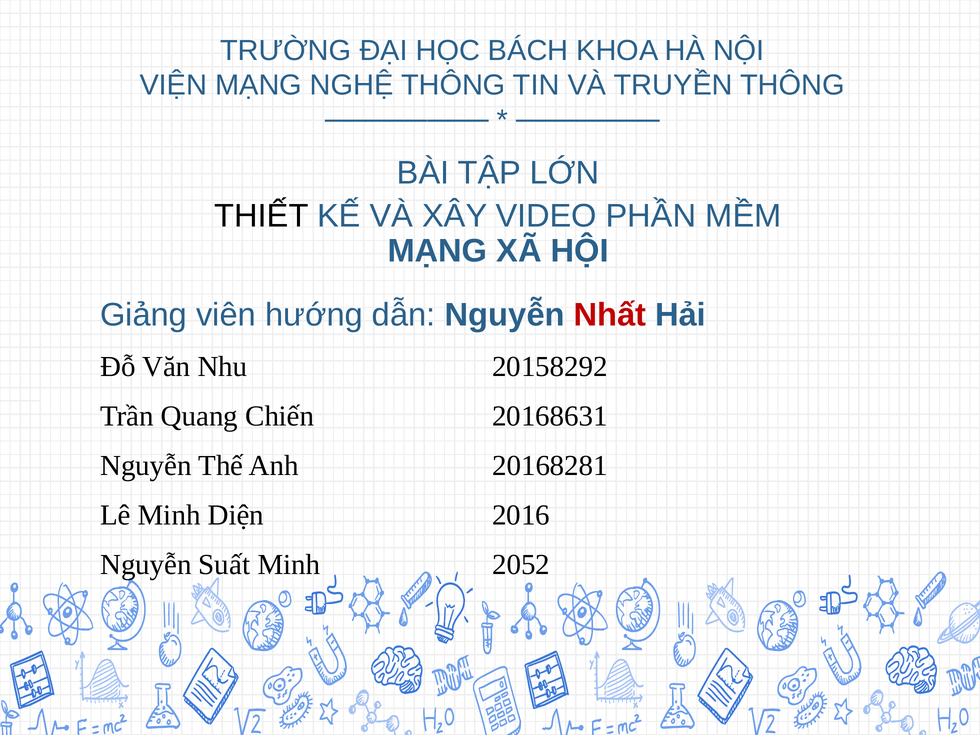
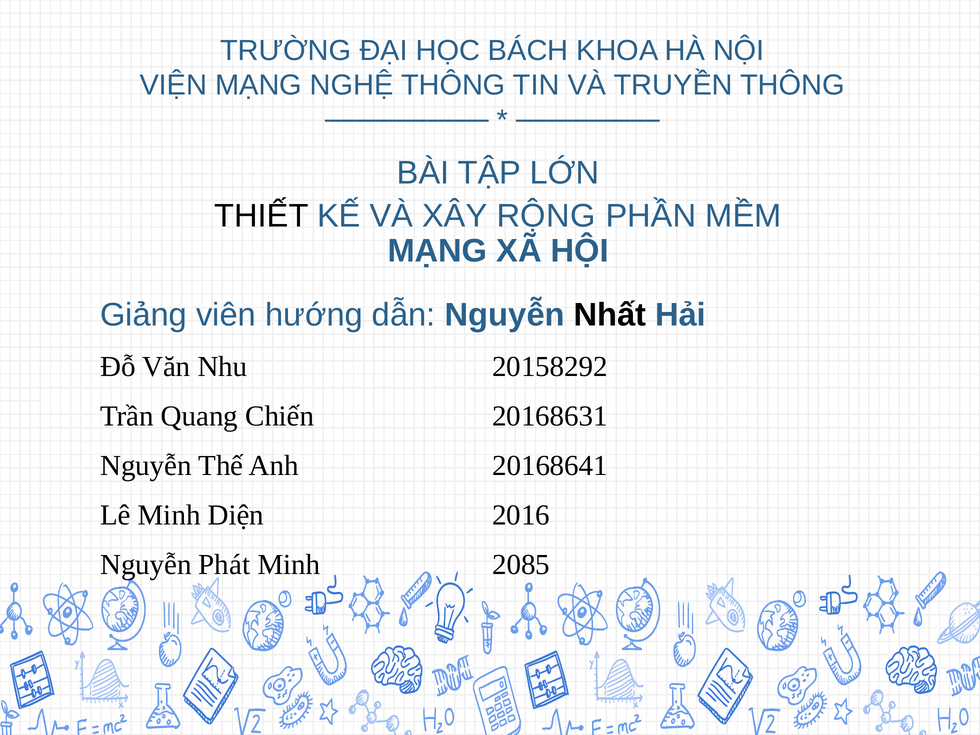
VIDEO: VIDEO -> RỘNG
Nhất colour: red -> black
20168281: 20168281 -> 20168641
Suất: Suất -> Phát
2052: 2052 -> 2085
